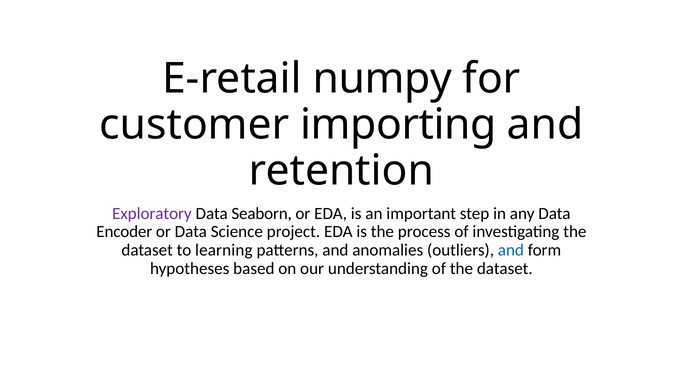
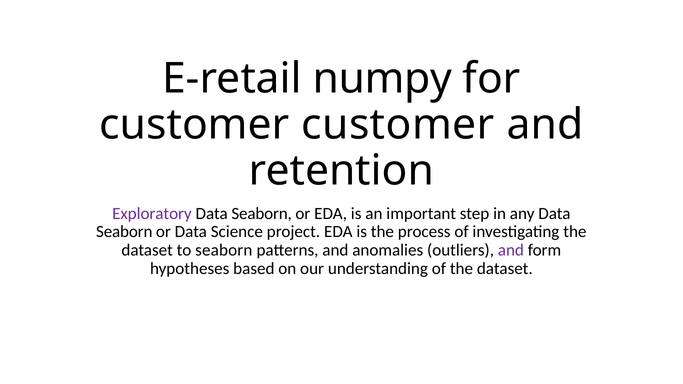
customer importing: importing -> customer
Encoder at (124, 232): Encoder -> Seaborn
to learning: learning -> seaborn
and at (511, 250) colour: blue -> purple
